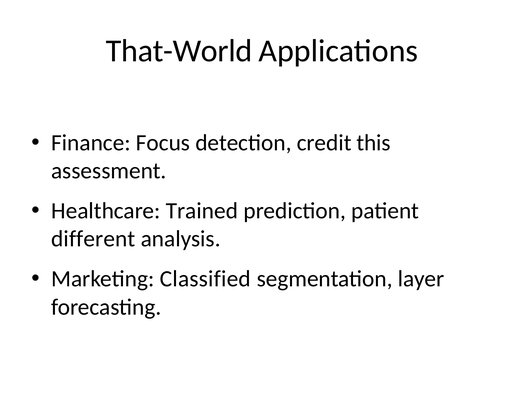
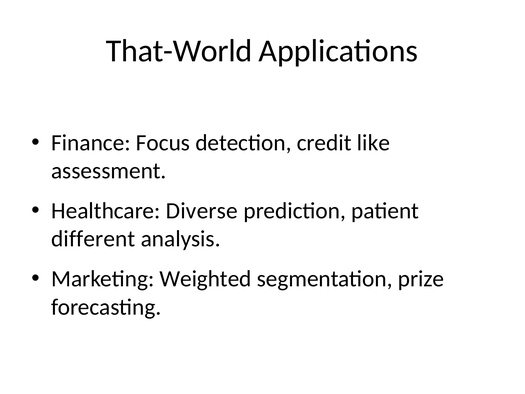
this: this -> like
Trained: Trained -> Diverse
Classified: Classified -> Weighted
layer: layer -> prize
